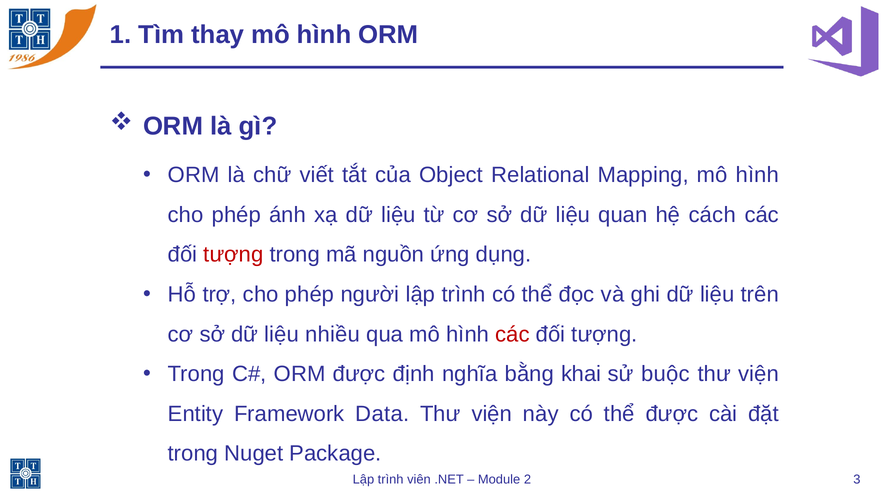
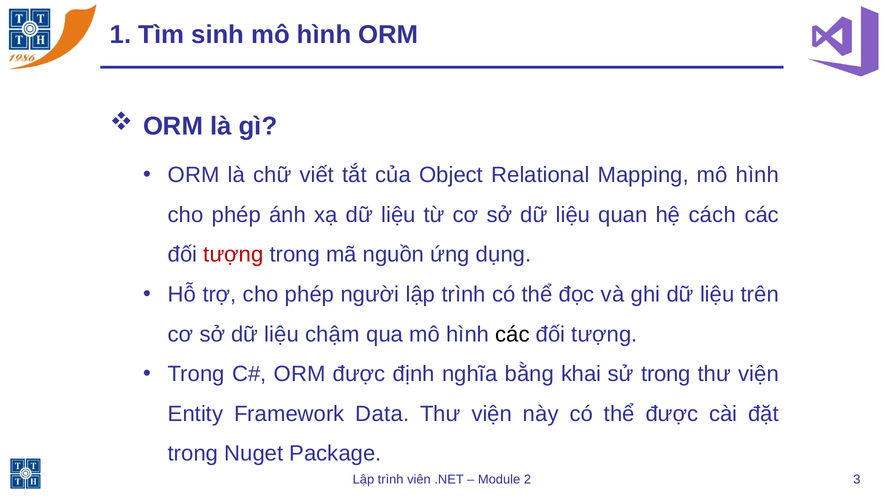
thay: thay -> sinh
nhiều: nhiều -> chậm
các at (512, 334) colour: red -> black
sử buộc: buộc -> trong
